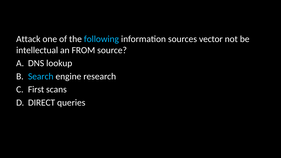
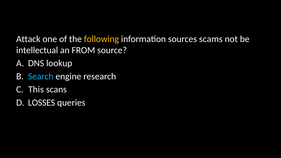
following colour: light blue -> yellow
vector: vector -> scams
First: First -> This
DIRECT: DIRECT -> LOSSES
